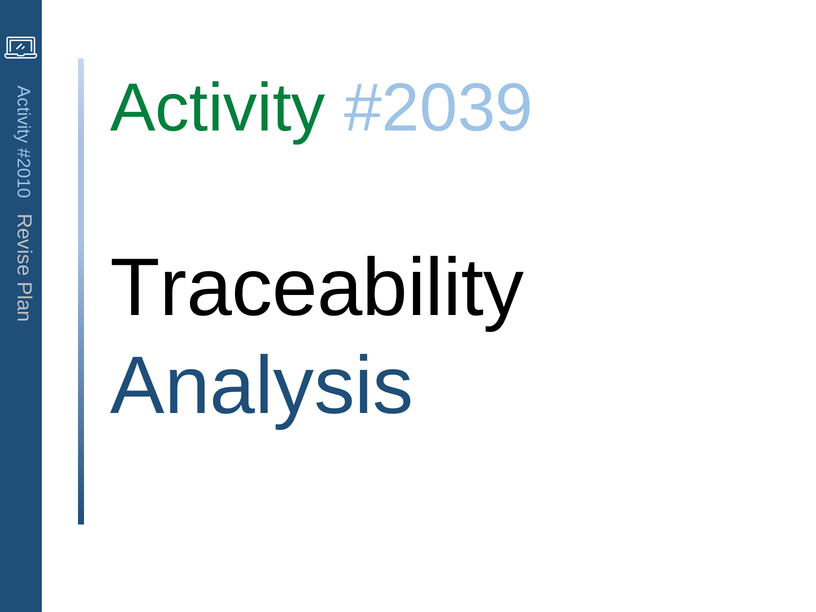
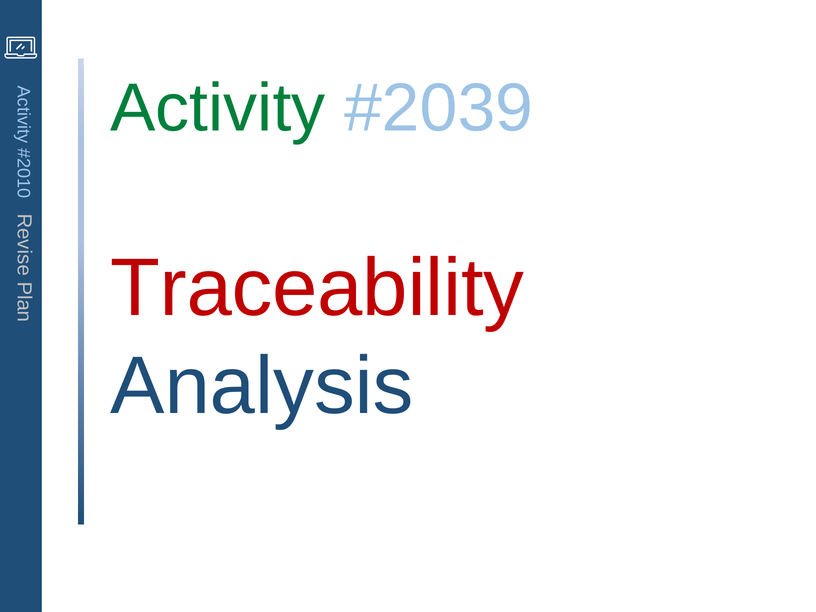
Traceability colour: black -> red
